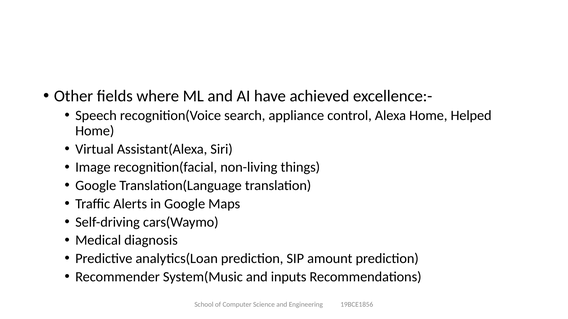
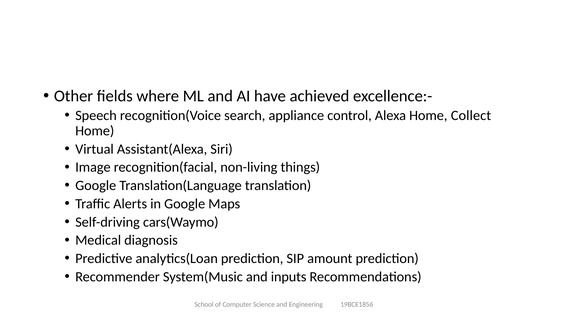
Helped: Helped -> Collect
